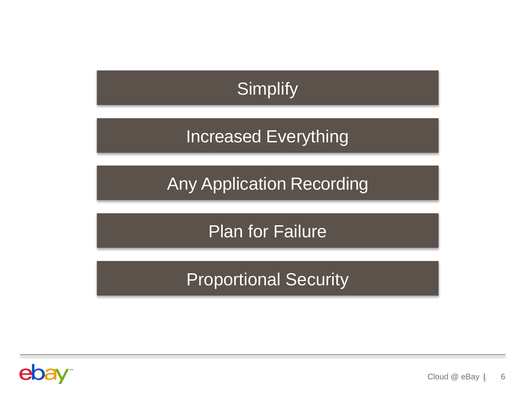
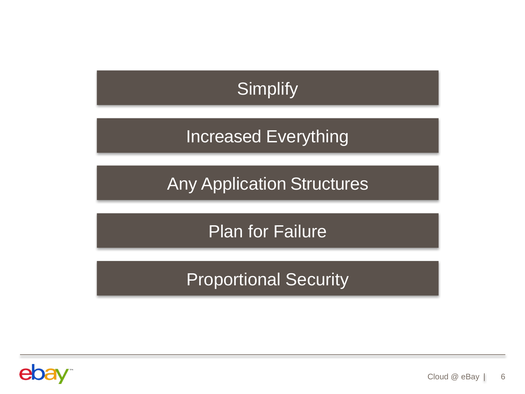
Recording: Recording -> Structures
